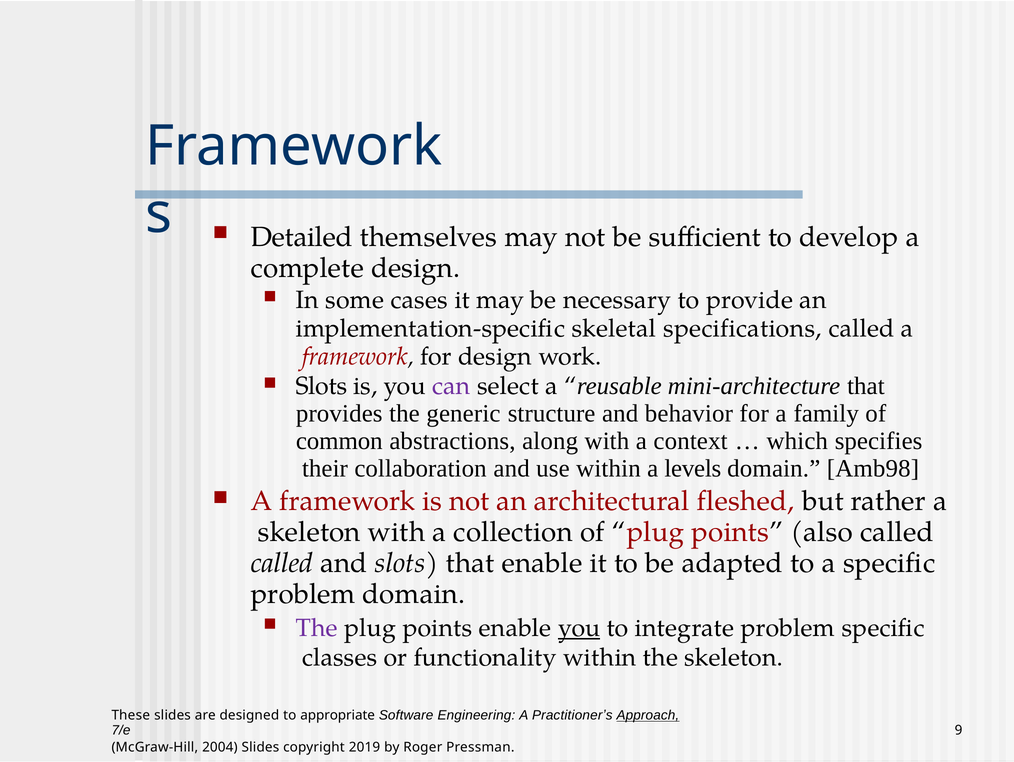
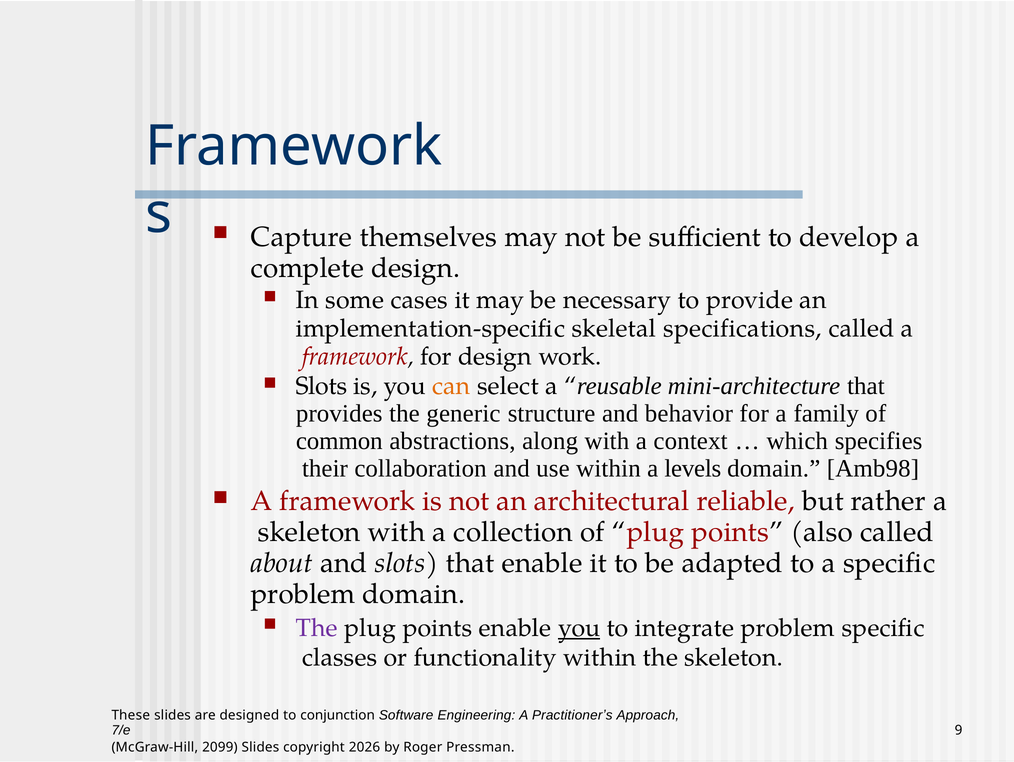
Detailed: Detailed -> Capture
can colour: purple -> orange
fleshed: fleshed -> reliable
called at (282, 563): called -> about
appropriate: appropriate -> conjunction
Approach underline: present -> none
2004: 2004 -> 2099
2019: 2019 -> 2026
